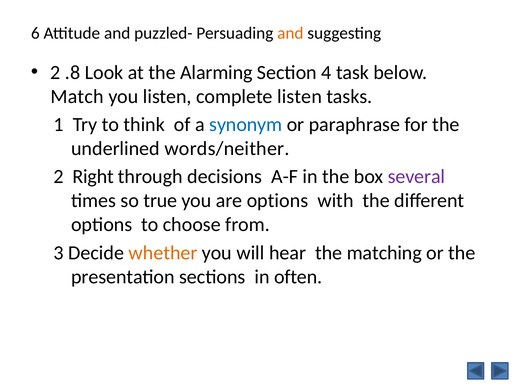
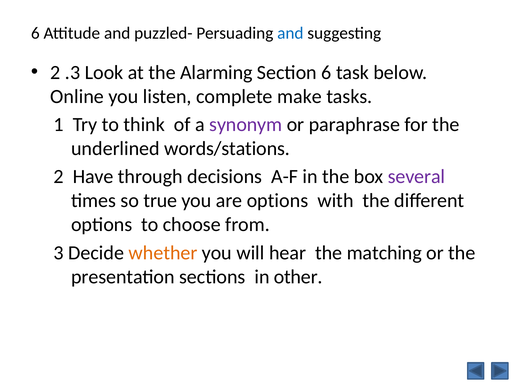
and at (290, 33) colour: orange -> blue
.8: .8 -> .3
Section 4: 4 -> 6
Match: Match -> Online
complete listen: listen -> make
synonym colour: blue -> purple
words/neither: words/neither -> words/stations
Right: Right -> Have
often: often -> other
